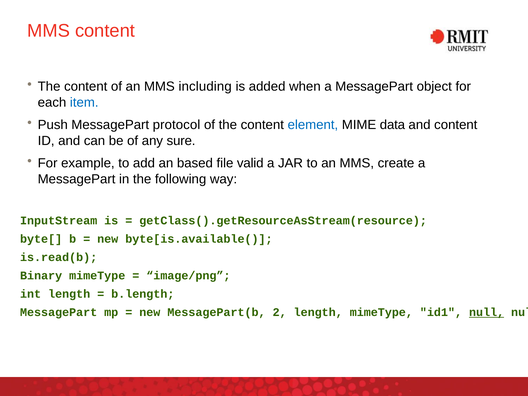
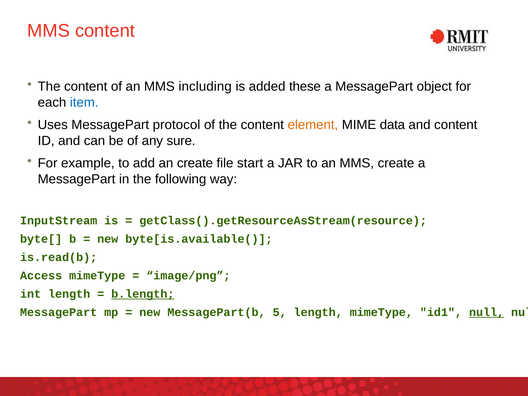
when: when -> these
Push: Push -> Uses
element colour: blue -> orange
an based: based -> create
valid: valid -> start
Binary: Binary -> Access
b.length underline: none -> present
2: 2 -> 5
